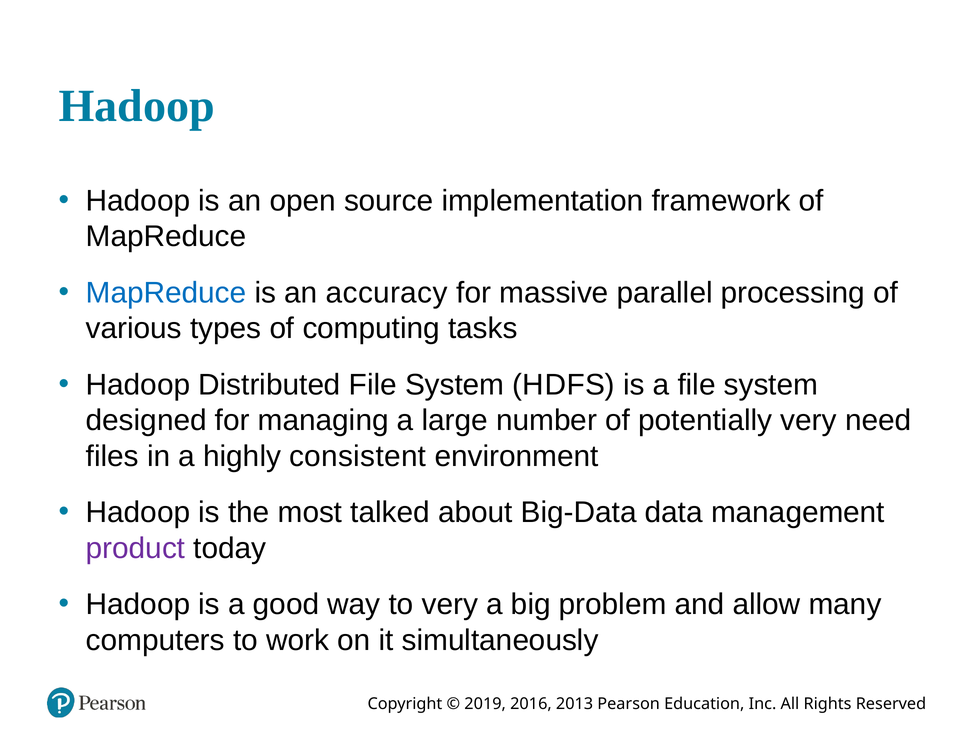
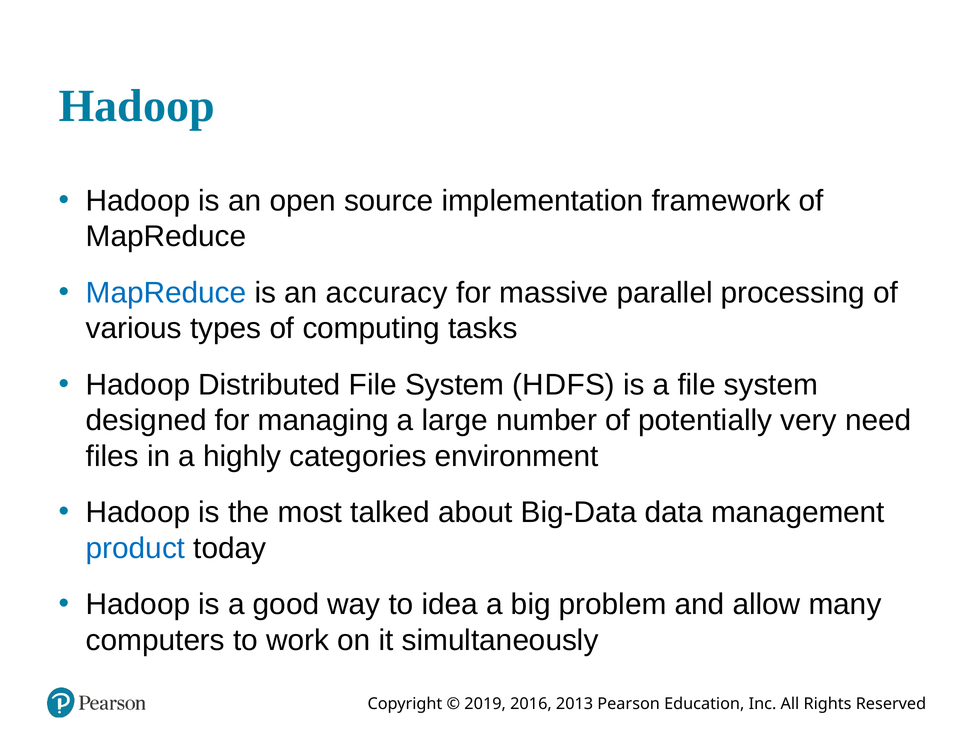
consistent: consistent -> categories
product colour: purple -> blue
to very: very -> idea
